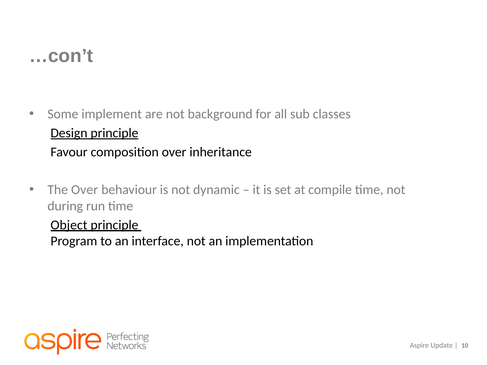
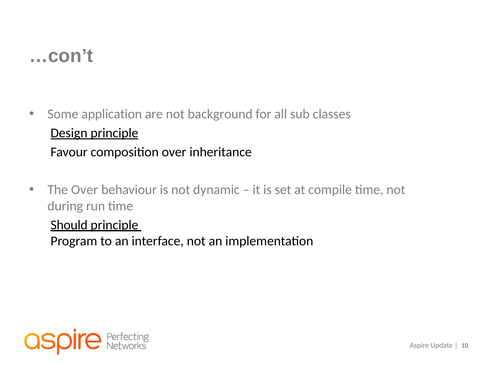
implement: implement -> application
Object: Object -> Should
